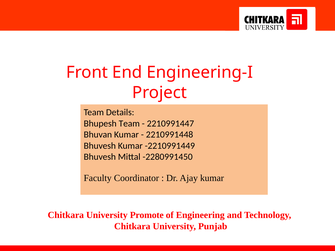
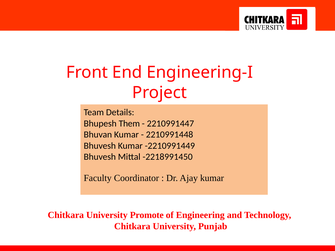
Bhupesh Team: Team -> Them
-2280991450: -2280991450 -> -2218991450
